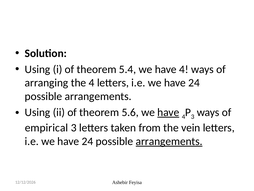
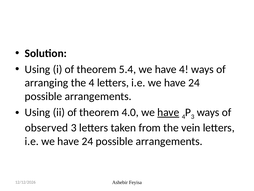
5.6: 5.6 -> 4.0
empirical: empirical -> observed
arrangements at (169, 141) underline: present -> none
